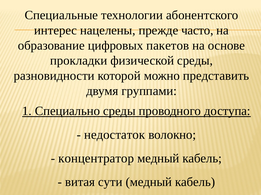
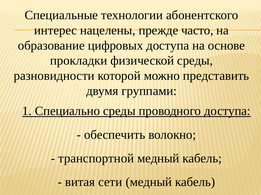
цифровых пакетов: пакетов -> доступа
недостаток: недостаток -> обеспечить
концентратор: концентратор -> транспортной
сути: сути -> сети
